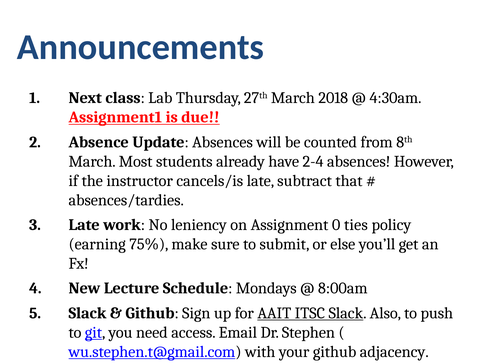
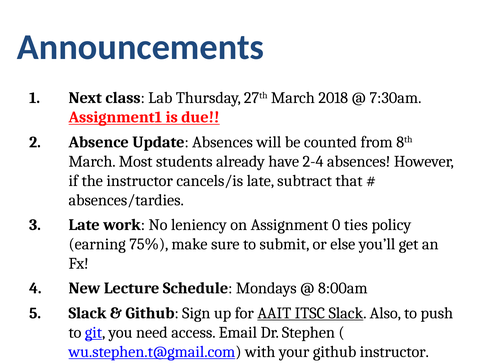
4:30am: 4:30am -> 7:30am
github adjacency: adjacency -> instructor
